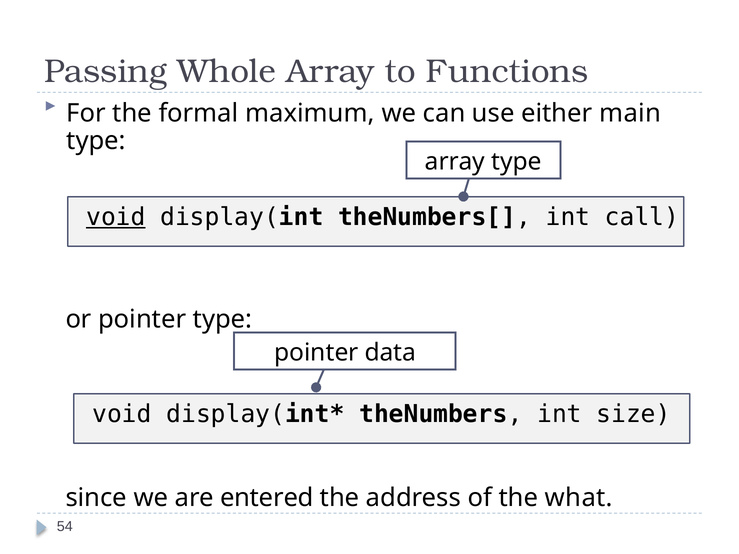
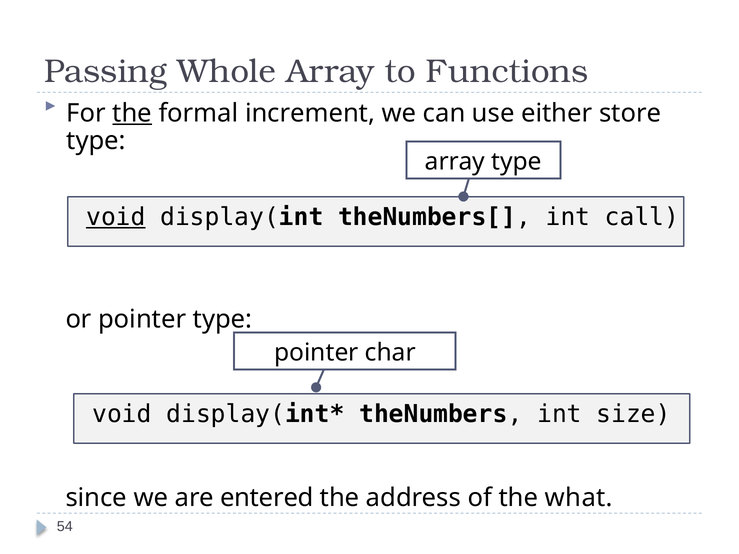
the at (132, 113) underline: none -> present
maximum: maximum -> increment
main: main -> store
data: data -> char
